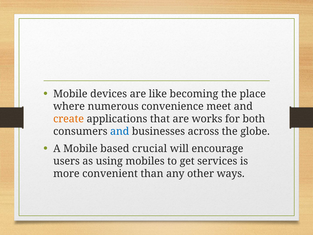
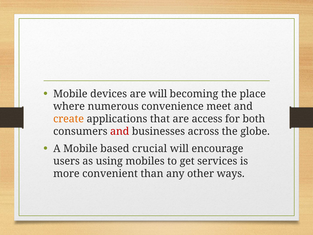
are like: like -> will
works: works -> access
and at (120, 131) colour: blue -> red
